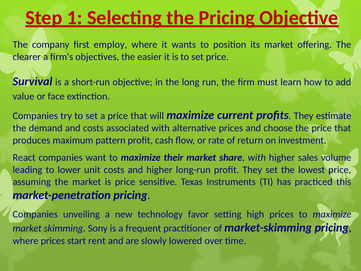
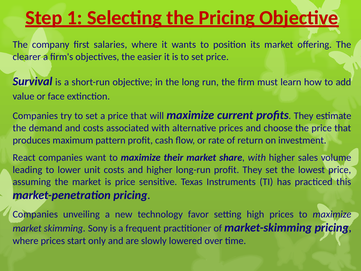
employ: employ -> salaries
rent: rent -> only
